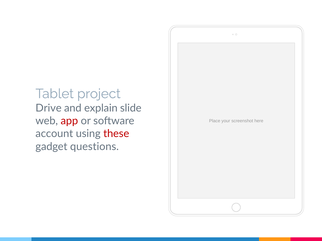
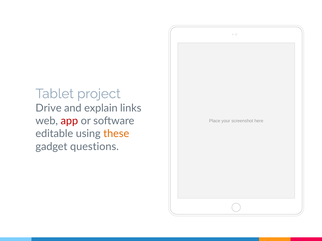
slide: slide -> links
account: account -> editable
these colour: red -> orange
